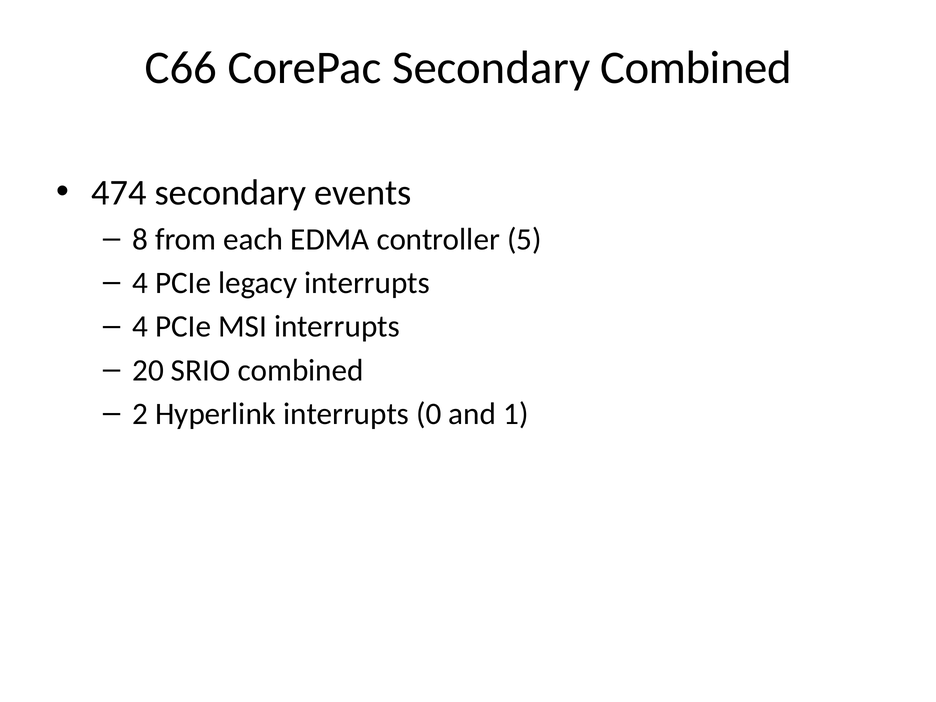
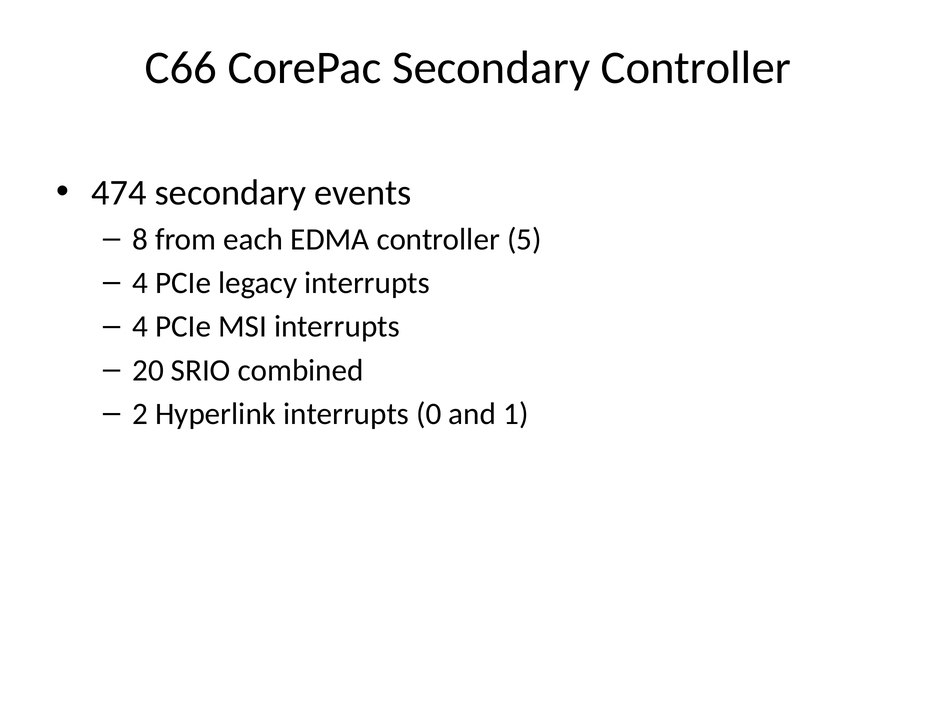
Secondary Combined: Combined -> Controller
